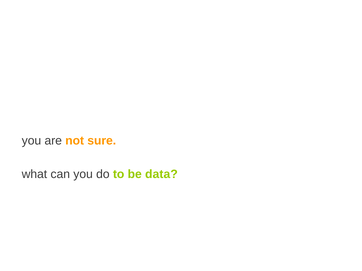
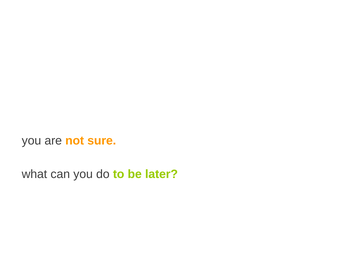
data: data -> later
